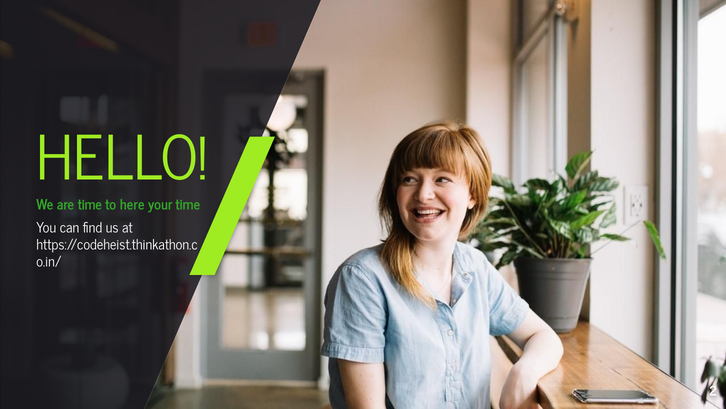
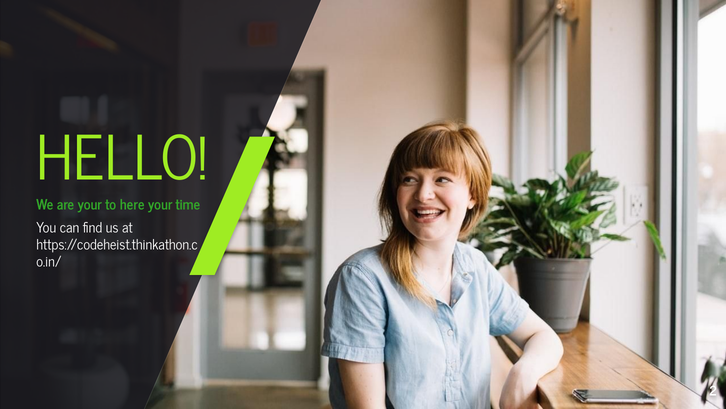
are time: time -> your
